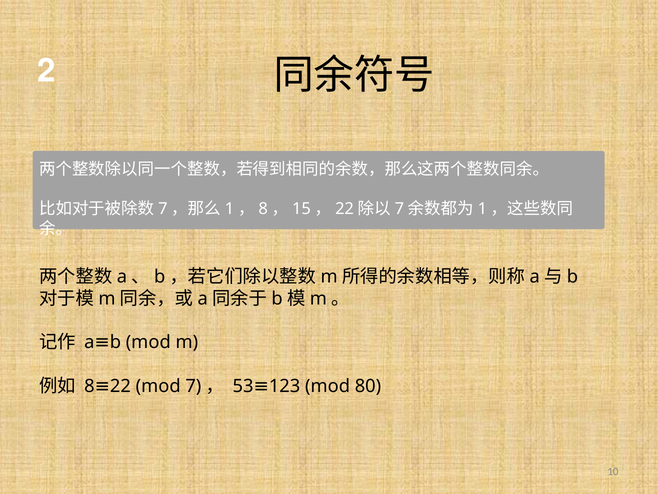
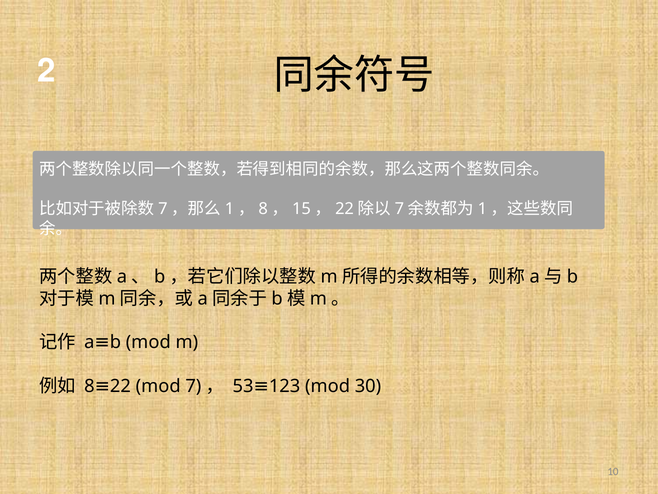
80: 80 -> 30
